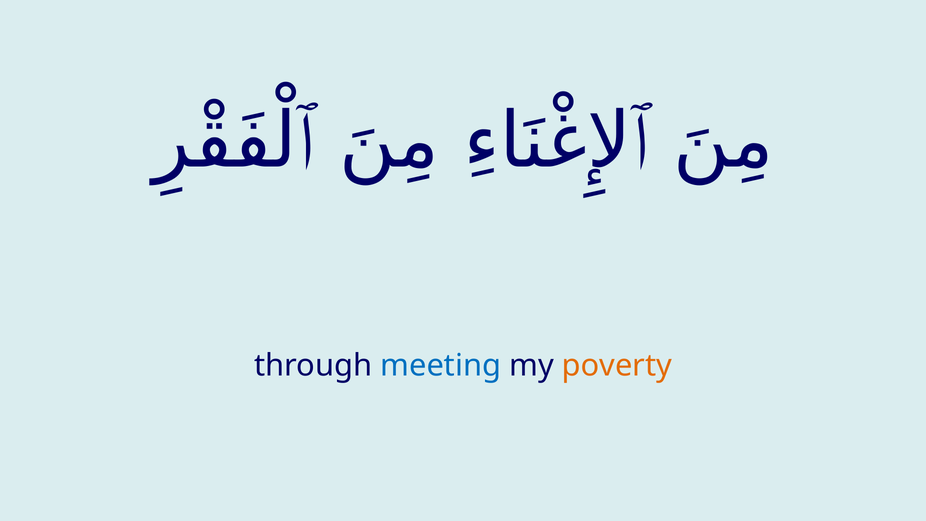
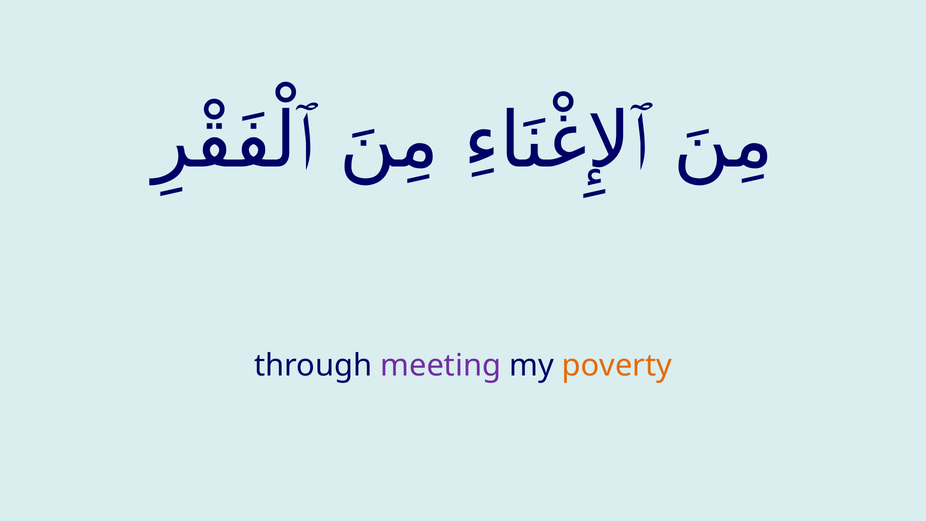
meeting colour: blue -> purple
